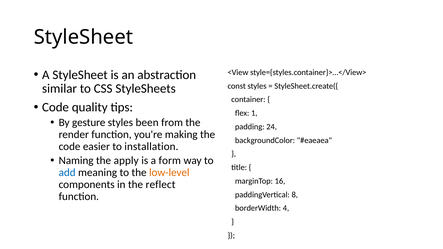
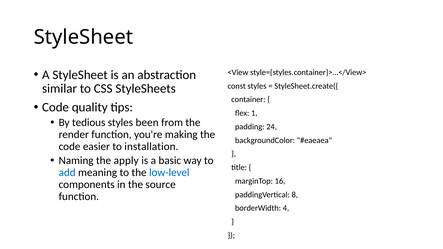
gesture: gesture -> tedious
form: form -> basic
low-level colour: orange -> blue
reflect: reflect -> source
